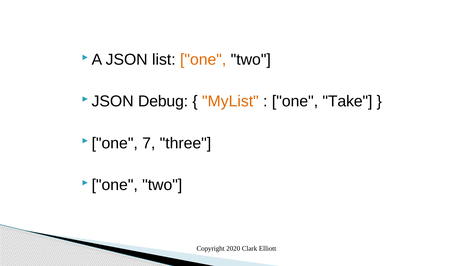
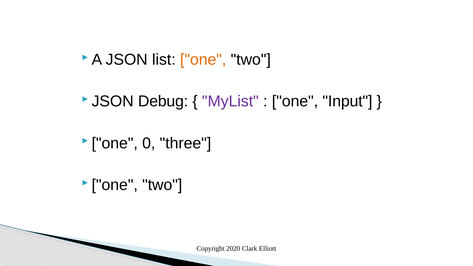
MyList colour: orange -> purple
Take: Take -> Input
7: 7 -> 0
